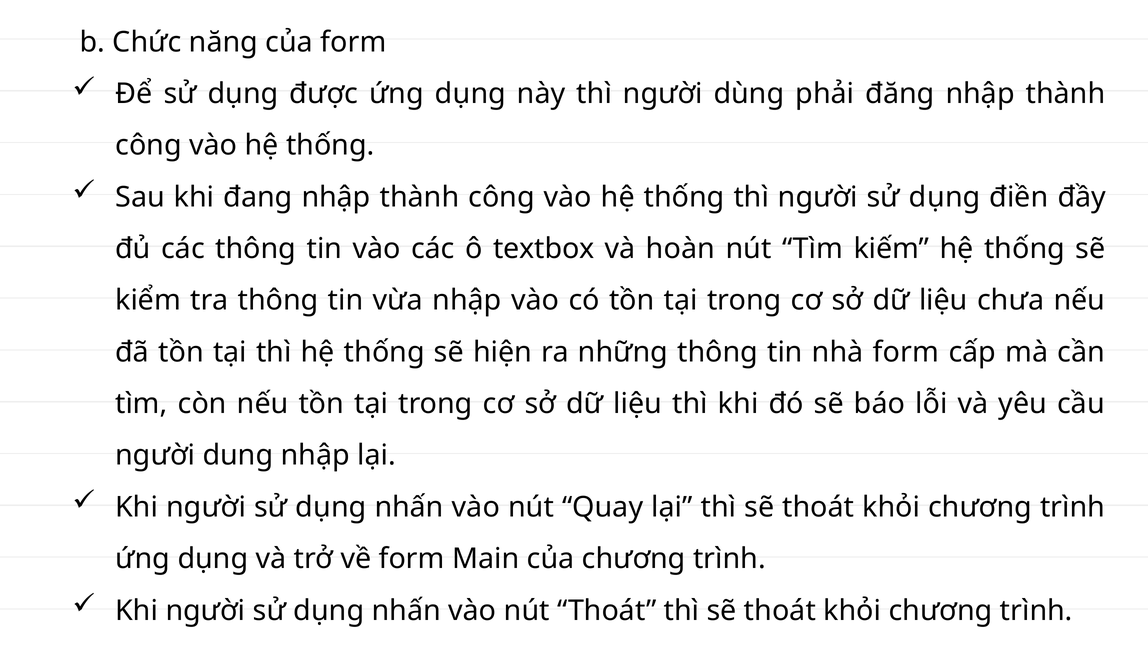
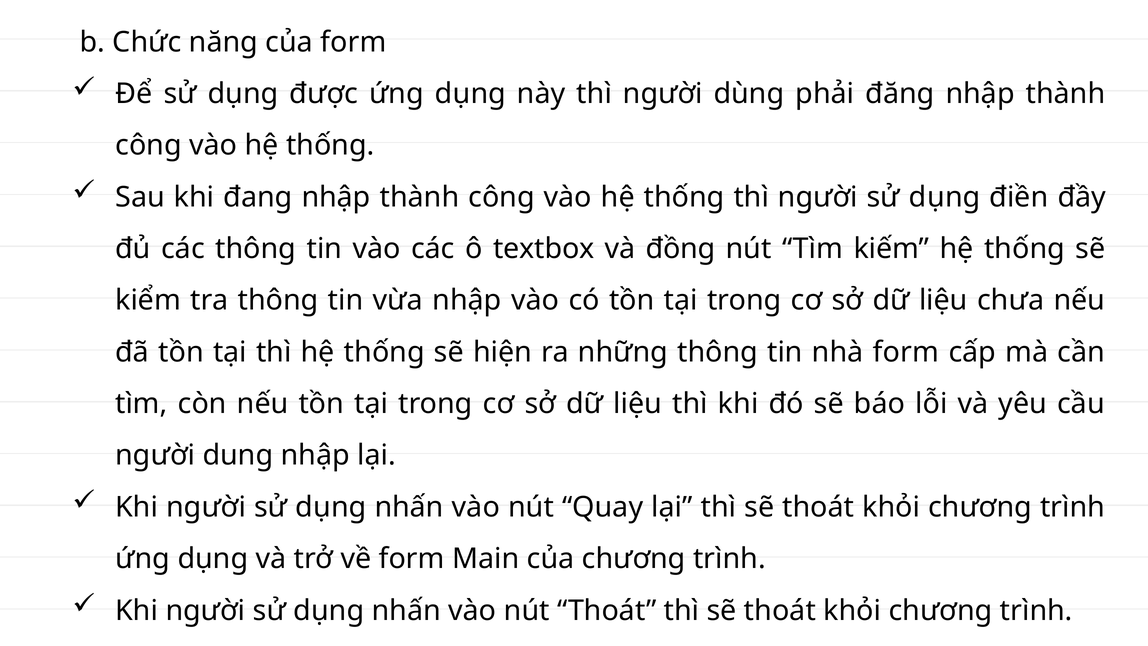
hoàn: hoàn -> đồng
